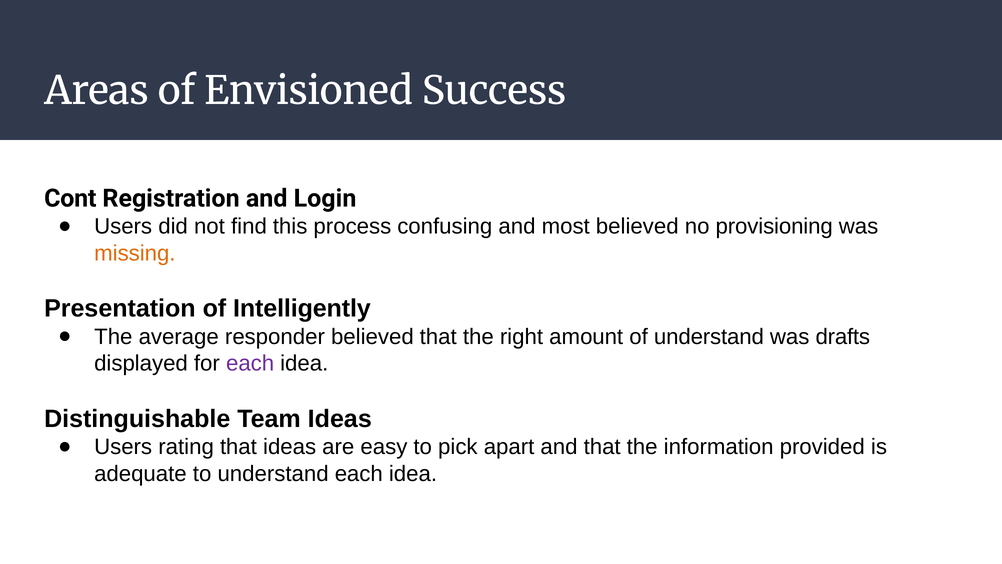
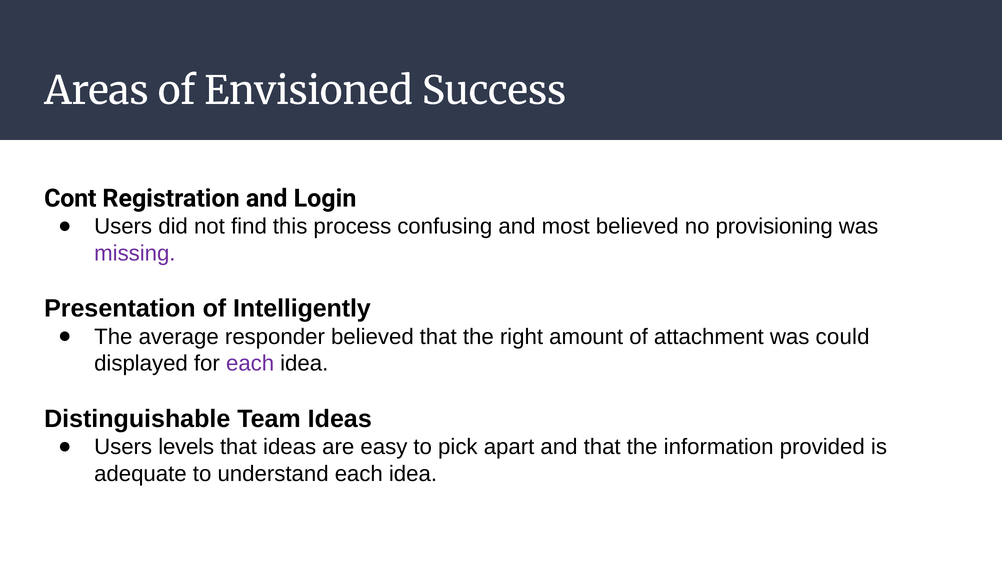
missing colour: orange -> purple
of understand: understand -> attachment
drafts: drafts -> could
rating: rating -> levels
